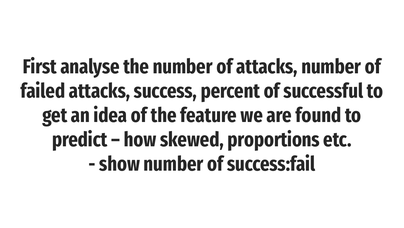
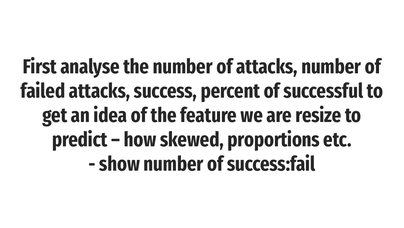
found: found -> resize
